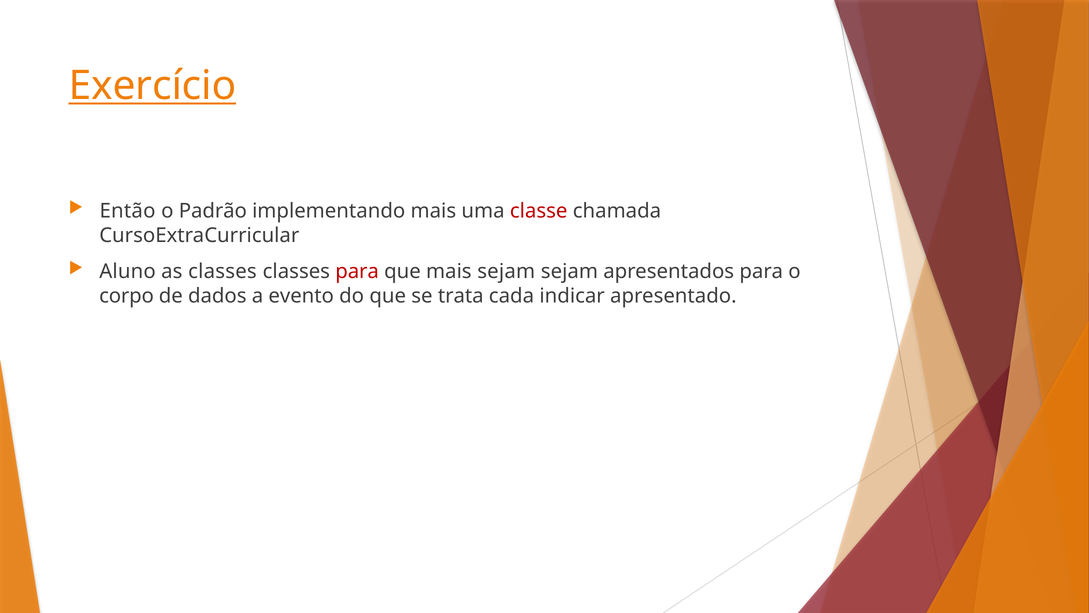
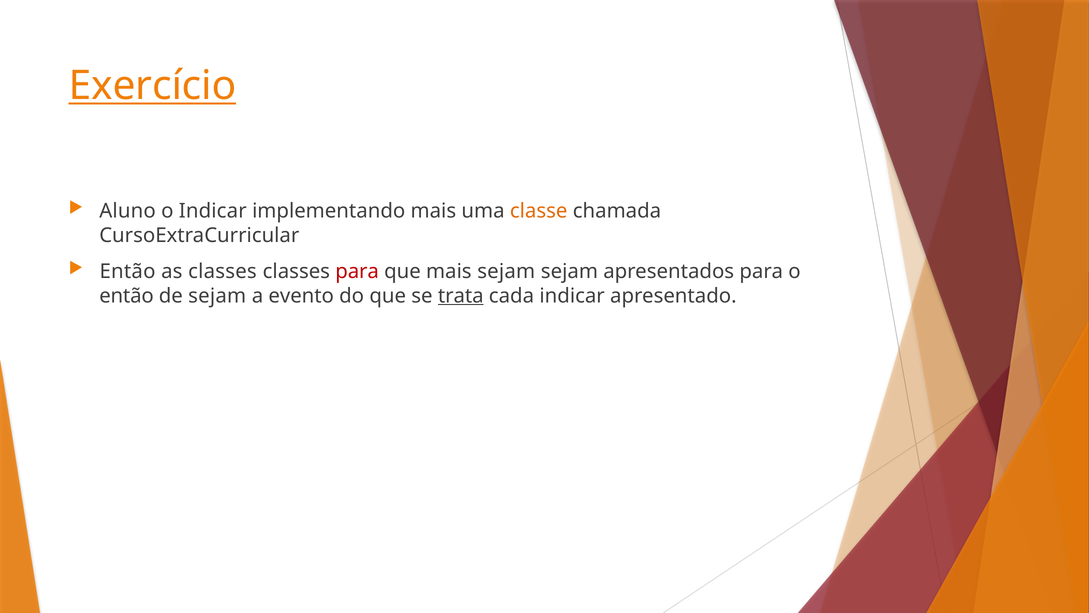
Então: Então -> Aluno
o Padrão: Padrão -> Indicar
classe colour: red -> orange
Aluno at (128, 271): Aluno -> Então
corpo at (127, 296): corpo -> então
de dados: dados -> sejam
trata underline: none -> present
